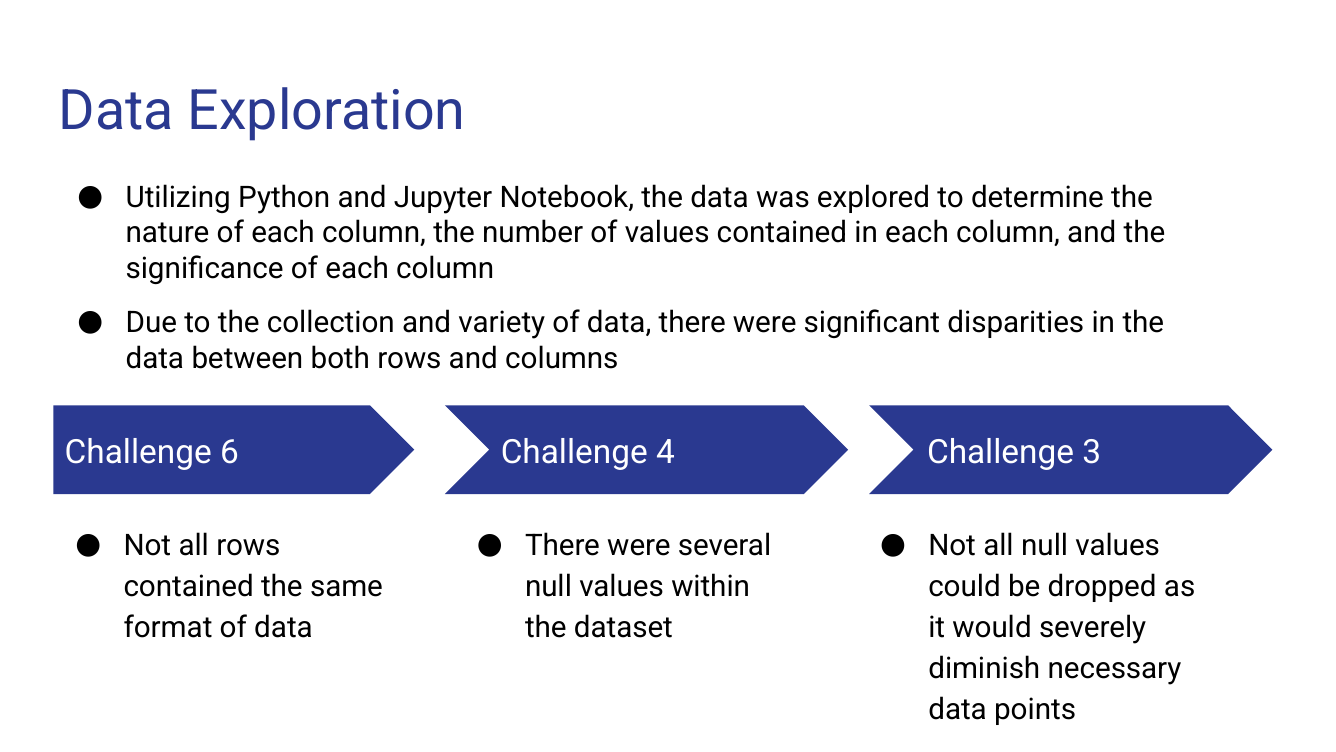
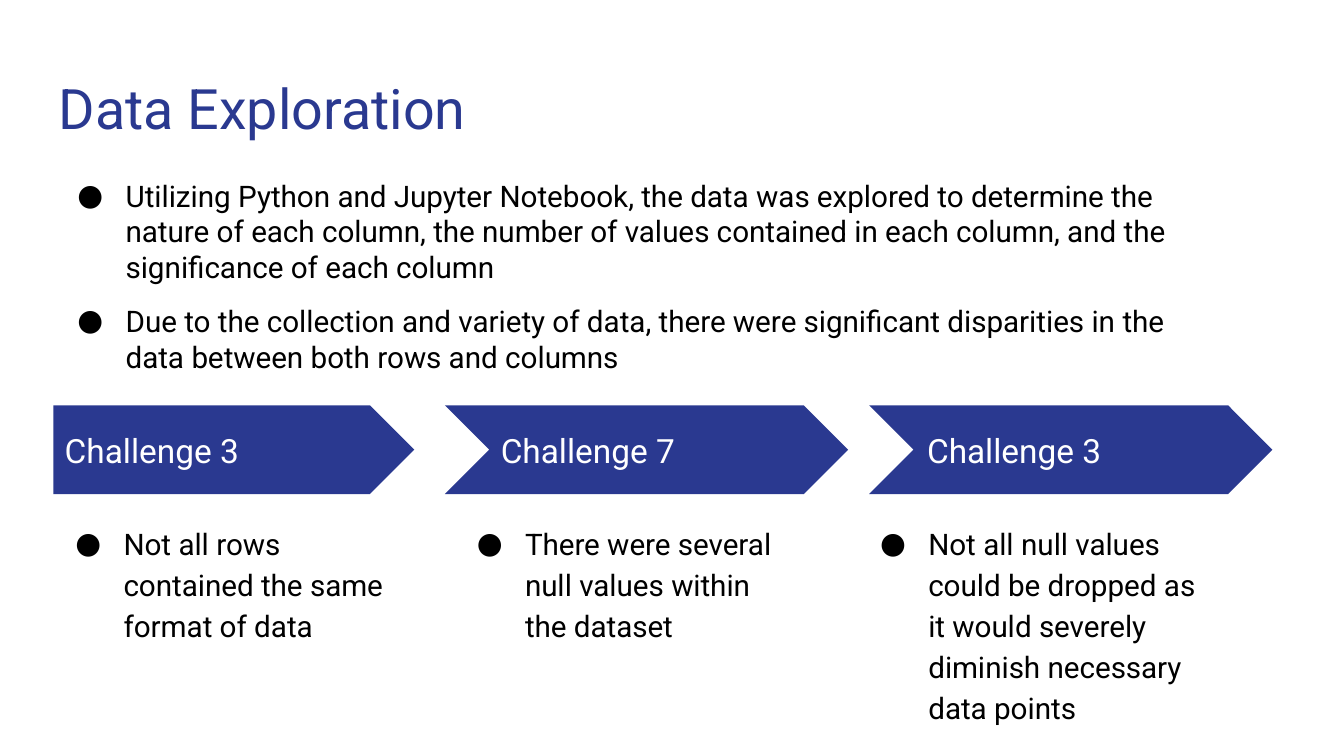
6 at (229, 452): 6 -> 3
4: 4 -> 7
